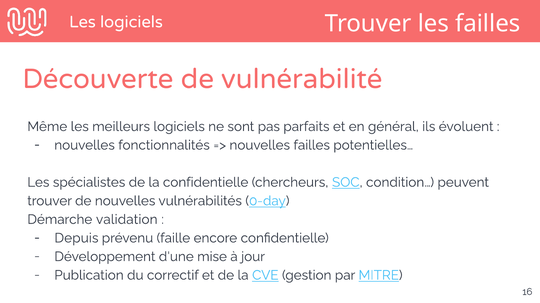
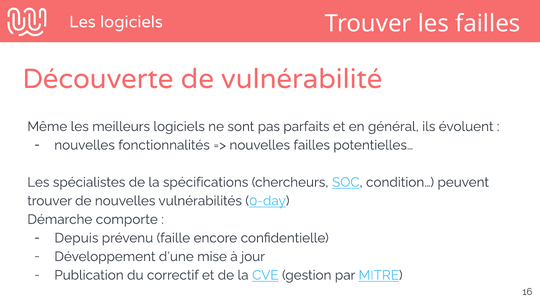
la confidentielle: confidentielle -> spécifications
validation: validation -> comporte
